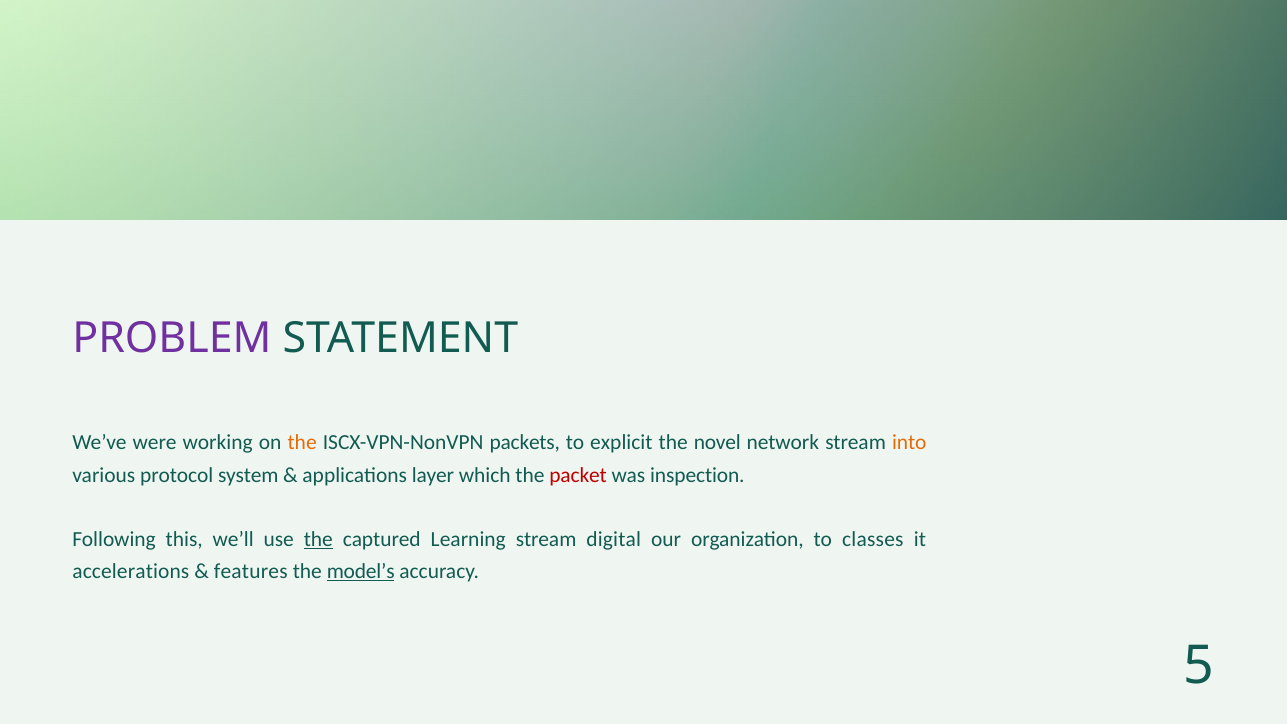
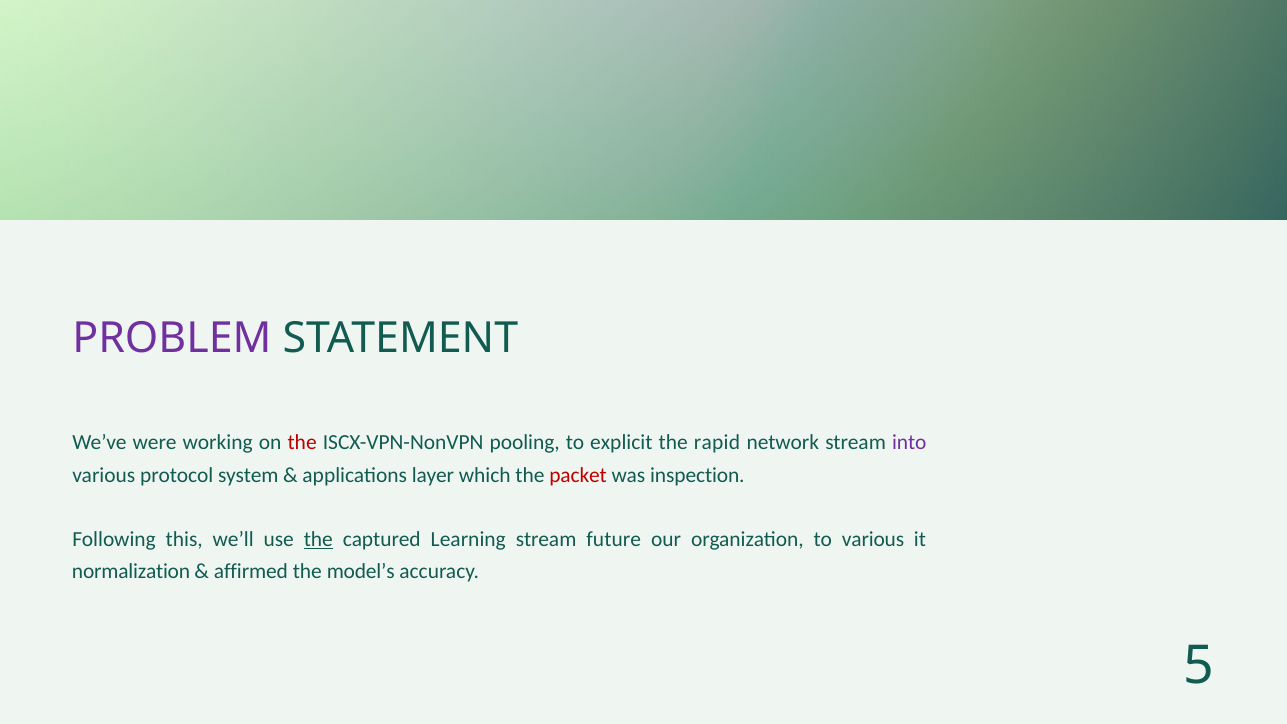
the at (302, 443) colour: orange -> red
packets: packets -> pooling
novel: novel -> rapid
into colour: orange -> purple
digital: digital -> future
to classes: classes -> various
accelerations: accelerations -> normalization
features: features -> affirmed
model’s underline: present -> none
